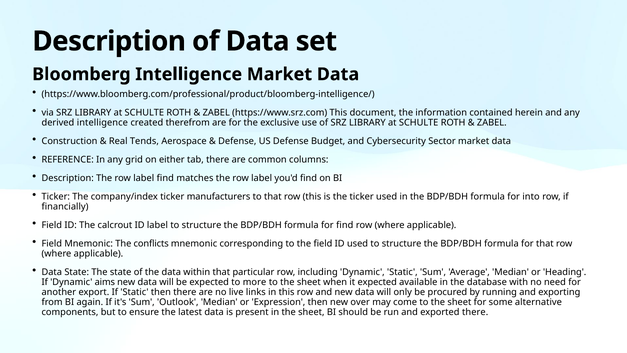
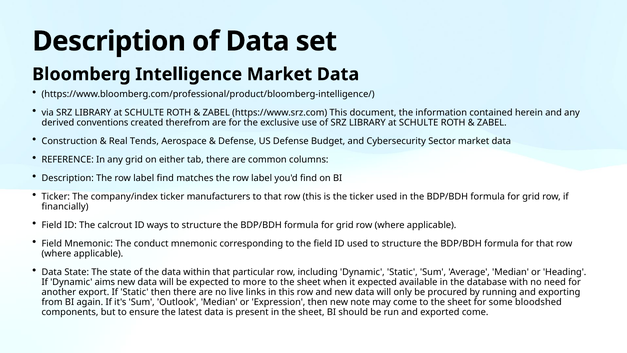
derived intelligence: intelligence -> conventions
into at (531, 196): into -> grid
ID label: label -> ways
find at (345, 225): find -> grid
conflicts: conflicts -> conduct
over: over -> note
alternative: alternative -> bloodshed
exported there: there -> come
